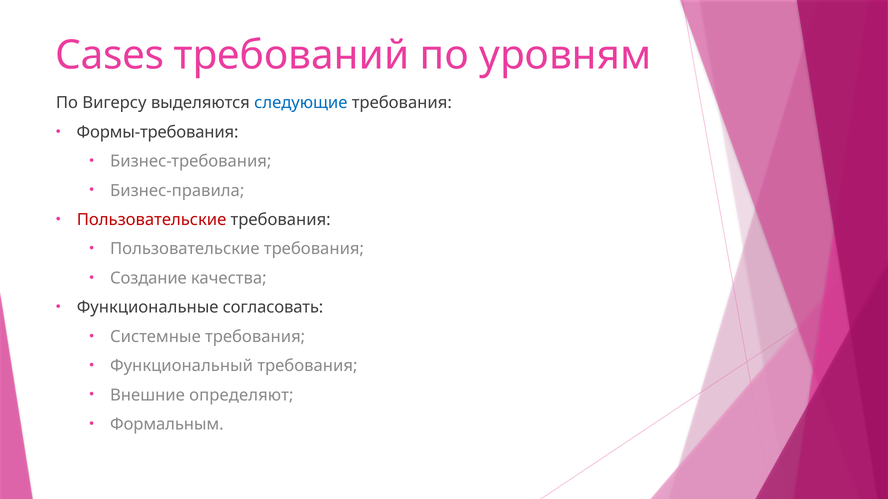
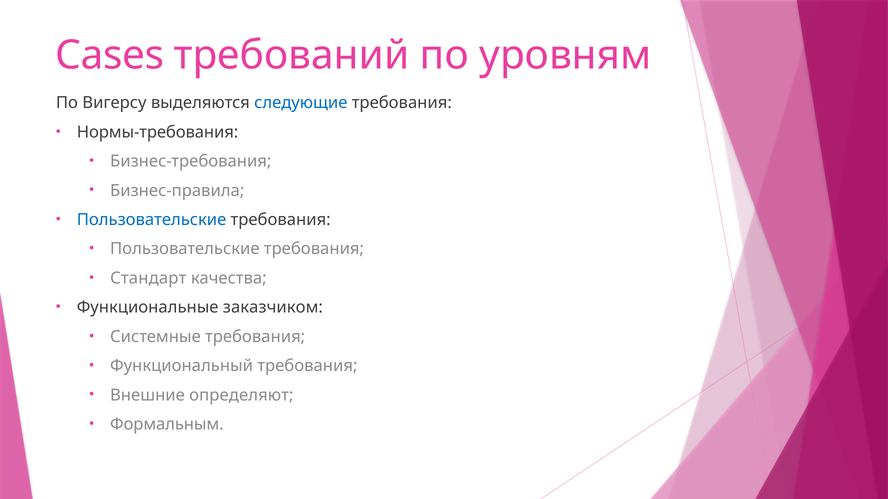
Формы-требования: Формы-требования -> Нормы-требования
Пользовательские at (152, 220) colour: red -> blue
Создание: Создание -> Стандарт
согласовать: согласовать -> заказчиком
